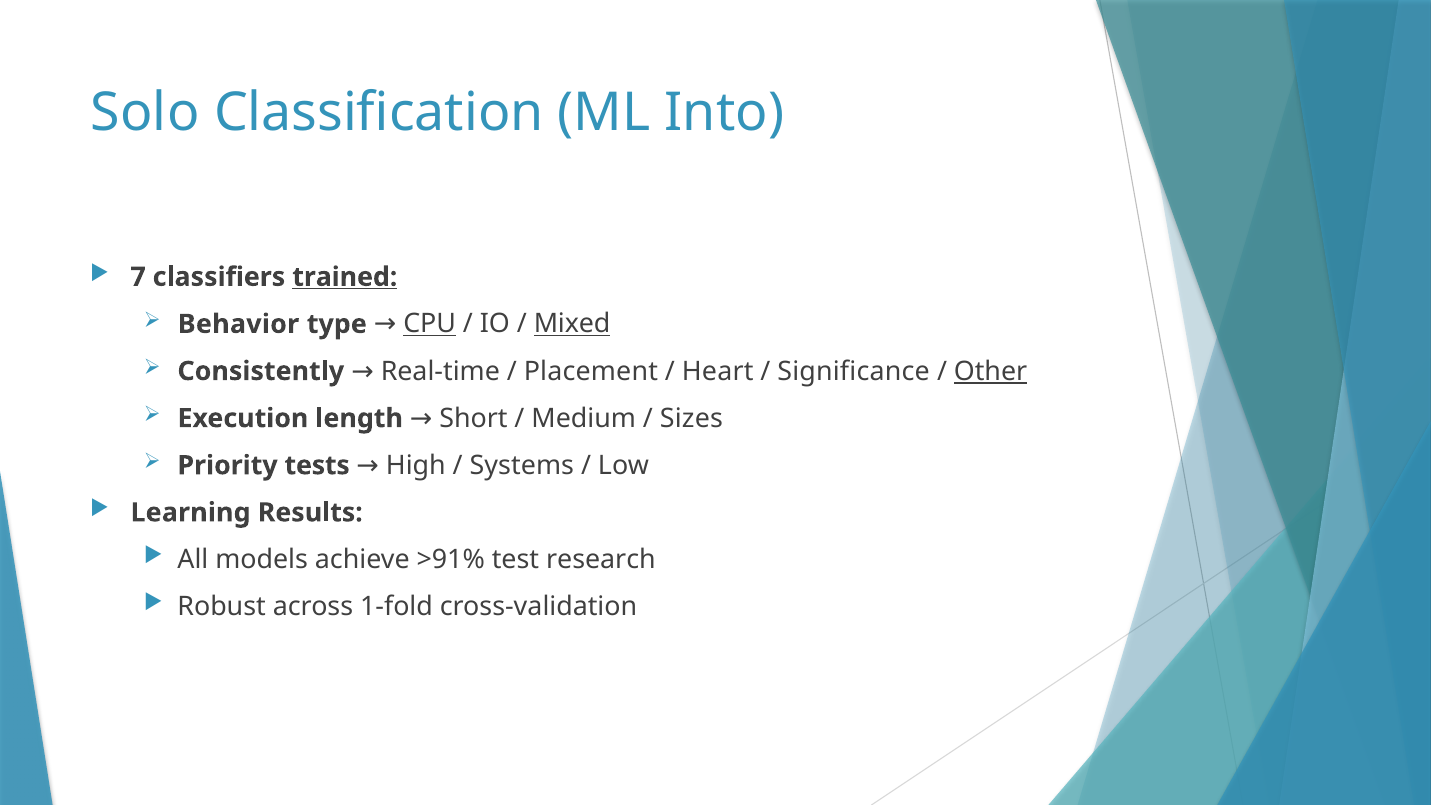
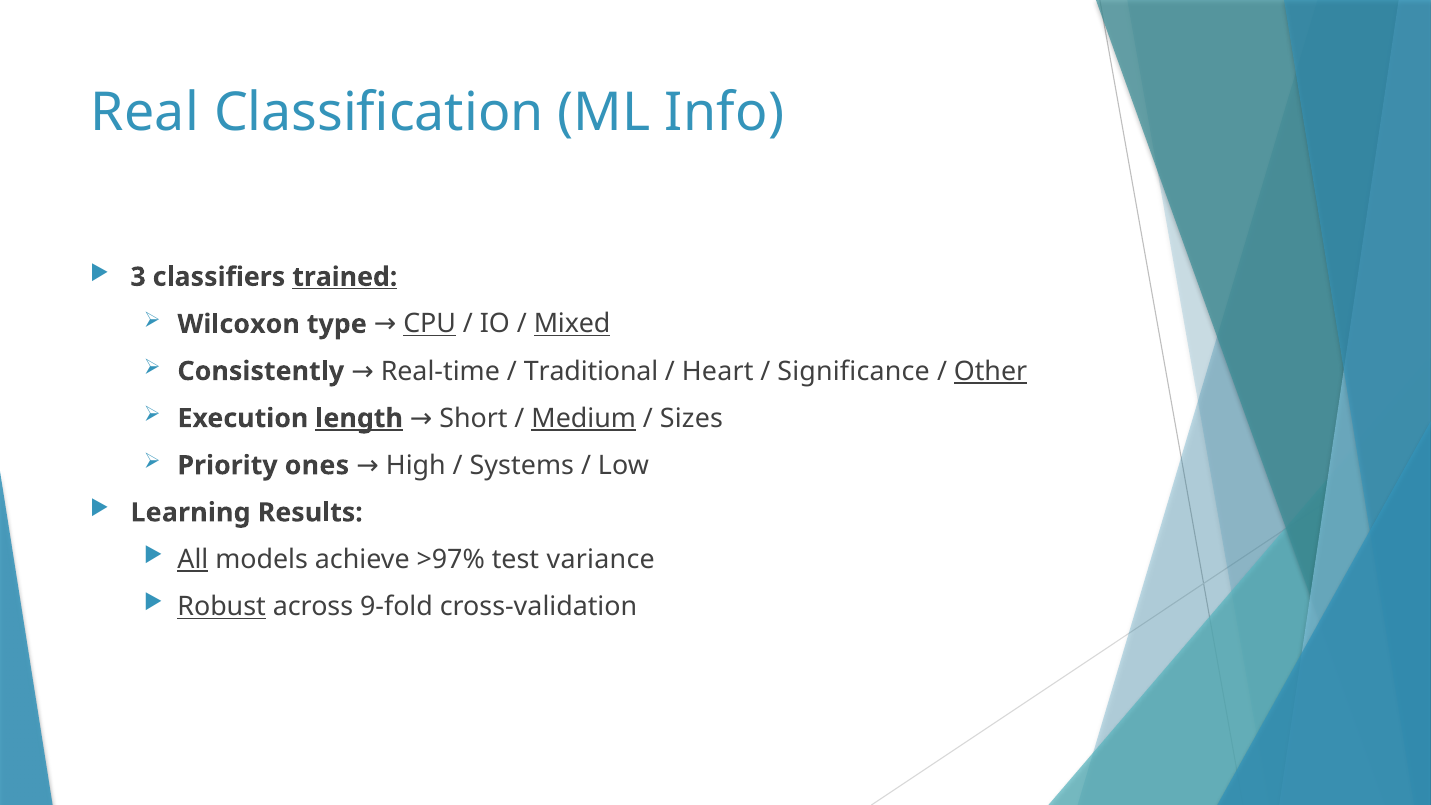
Solo: Solo -> Real
Into: Into -> Info
7: 7 -> 3
Behavior: Behavior -> Wilcoxon
Placement: Placement -> Traditional
length underline: none -> present
Medium underline: none -> present
tests: tests -> ones
All underline: none -> present
>91%: >91% -> >97%
research: research -> variance
Robust underline: none -> present
1-fold: 1-fold -> 9-fold
